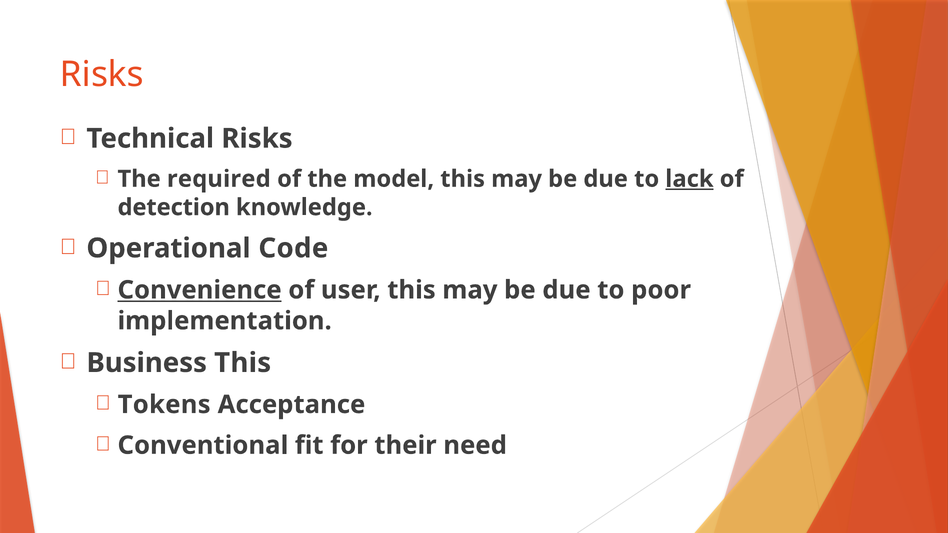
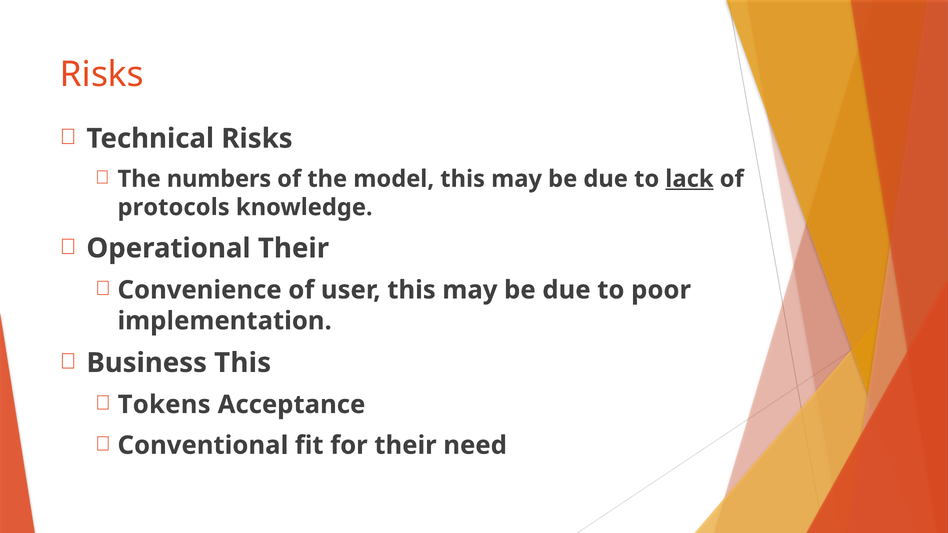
required: required -> numbers
detection: detection -> protocols
Operational Code: Code -> Their
Convenience underline: present -> none
